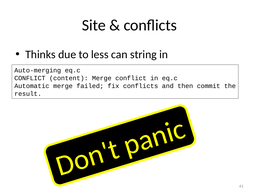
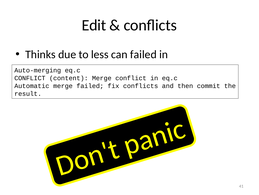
Site: Site -> Edit
can string: string -> failed
